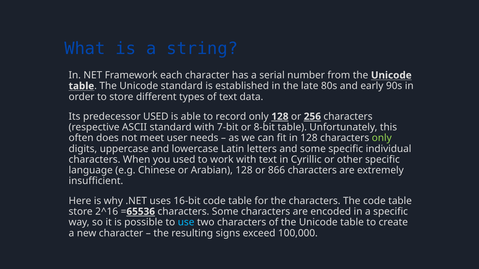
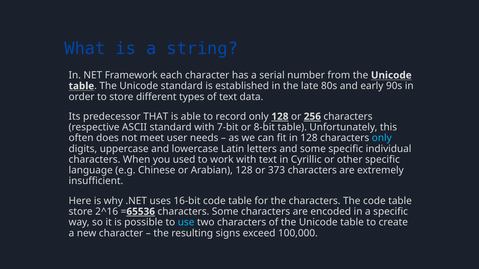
predecessor USED: USED -> THAT
only at (382, 138) colour: light green -> light blue
866: 866 -> 373
